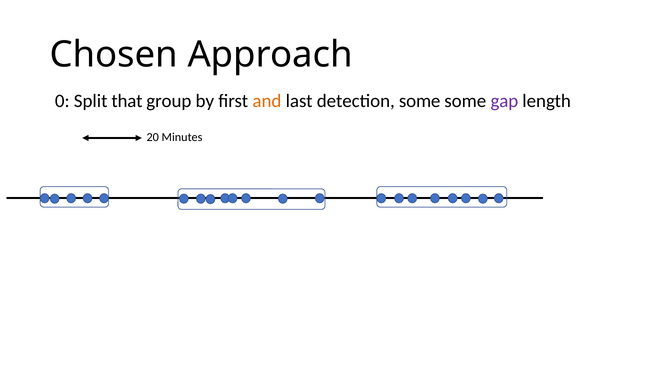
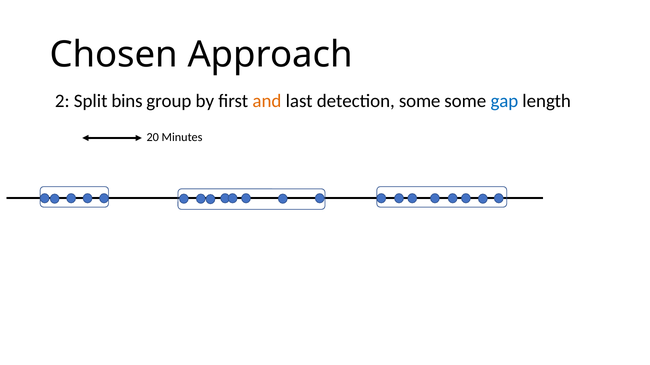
0: 0 -> 2
that: that -> bins
gap colour: purple -> blue
